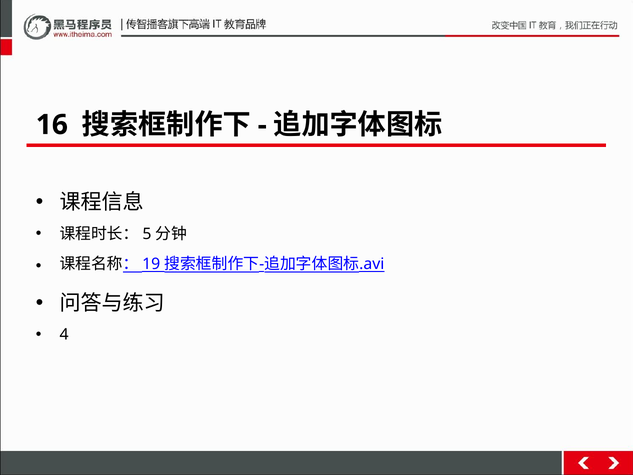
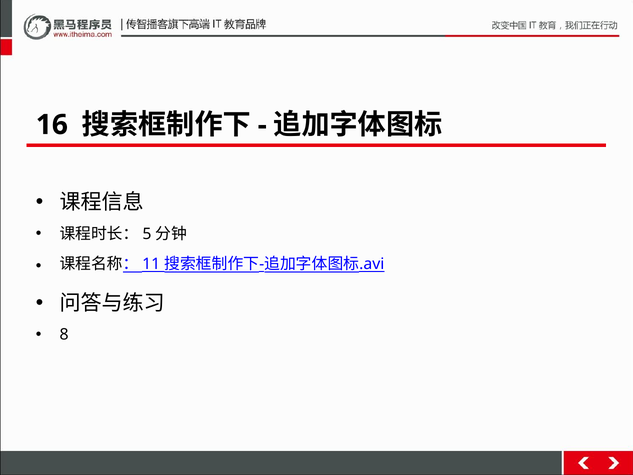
19: 19 -> 11
4: 4 -> 8
